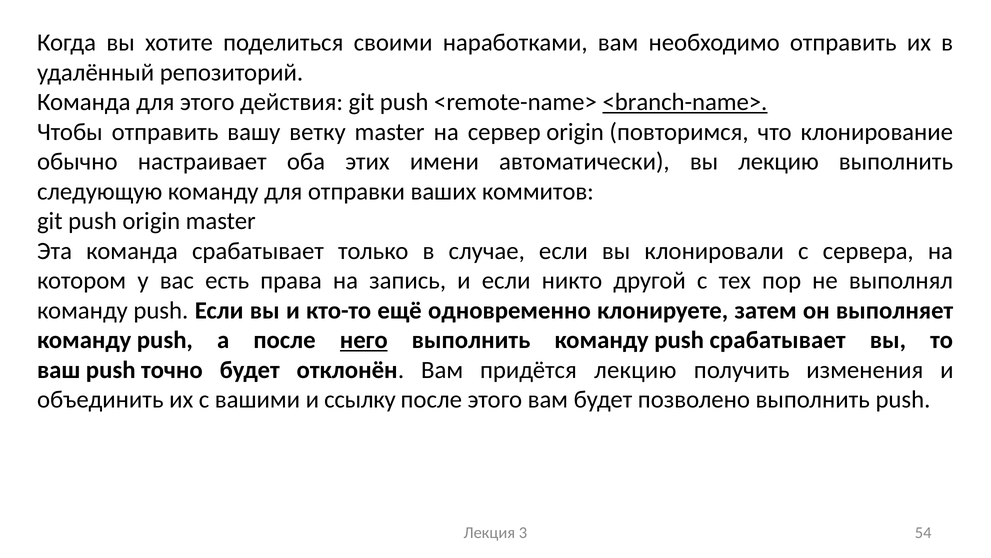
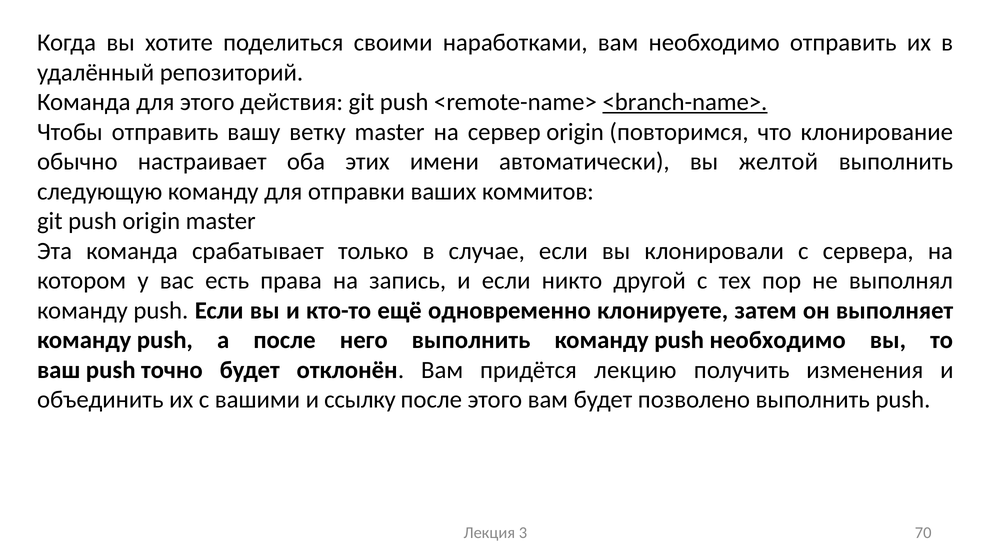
вы лекцию: лекцию -> желтой
него underline: present -> none
push срабатывает: срабатывает -> необходимо
54: 54 -> 70
